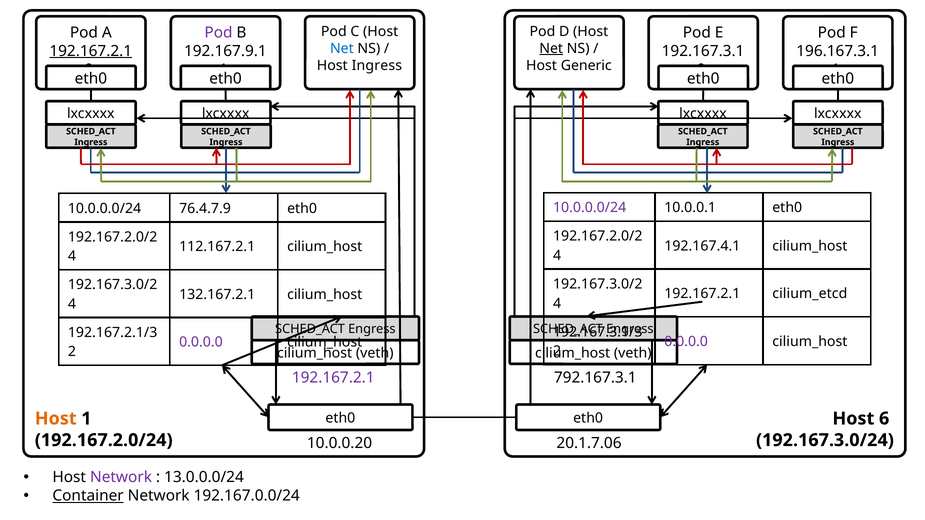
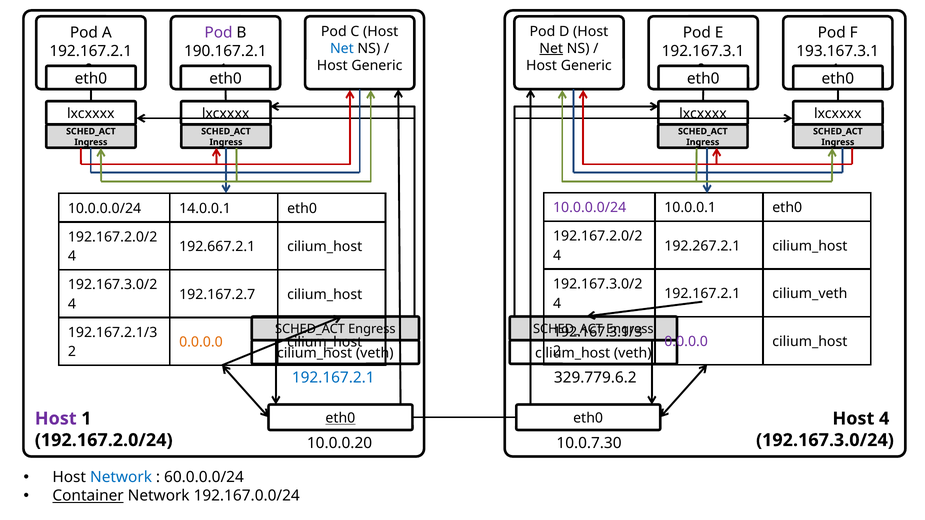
192.167.2.1 at (91, 51) underline: present -> none
192.167.9.1: 192.167.9.1 -> 190.167.2.1
196.167.3.1: 196.167.3.1 -> 193.167.3.1
Ingress at (377, 66): Ingress -> Generic
76.4.7.9: 76.4.7.9 -> 14.0.0.1
192.167.4.1: 192.167.4.1 -> 192.267.2.1
112.167.2.1: 112.167.2.1 -> 192.667.2.1
cilium_etcd: cilium_etcd -> cilium_veth
132.167.2.1: 132.167.2.1 -> 192.167.2.7
0.0.0.0 at (201, 342) colour: purple -> orange
192.167.2.1 at (333, 378) colour: purple -> blue
792.167.3.1: 792.167.3.1 -> 329.779.6.2
eth0 at (340, 418) underline: none -> present
Host at (56, 419) colour: orange -> purple
Host 6: 6 -> 4
20.1.7.06: 20.1.7.06 -> 10.0.7.30
Network at (121, 478) colour: purple -> blue
13.0.0.0/24: 13.0.0.0/24 -> 60.0.0.0/24
